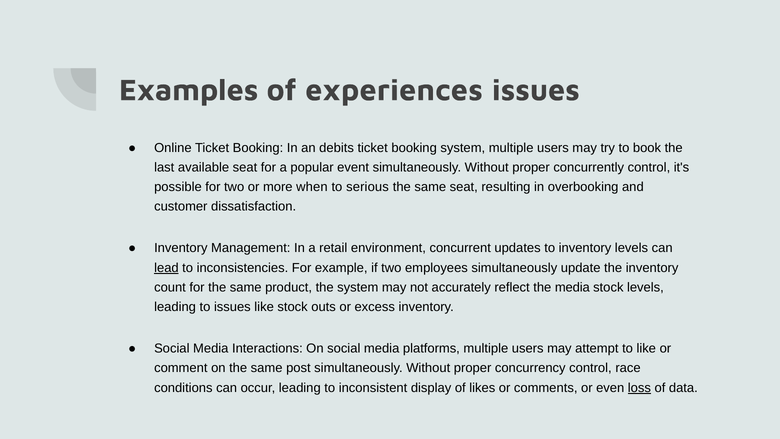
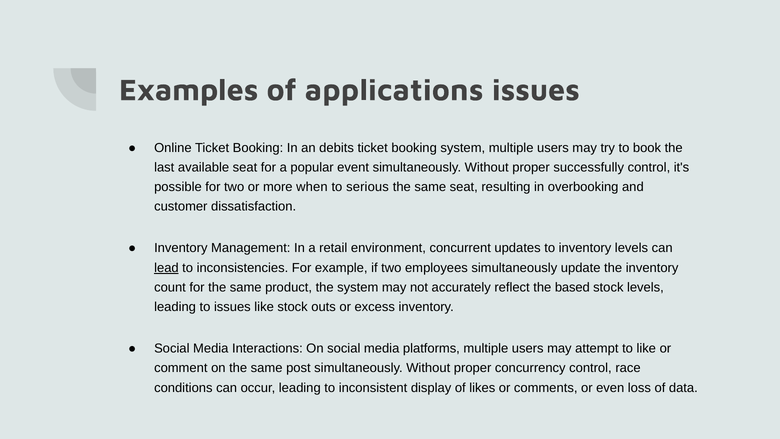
experiences: experiences -> applications
concurrently: concurrently -> successfully
the media: media -> based
loss underline: present -> none
